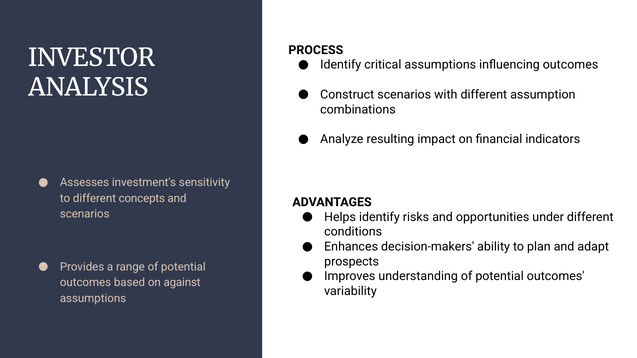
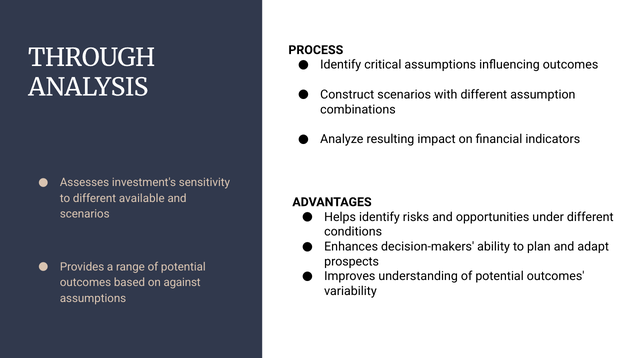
INVESTOR: INVESTOR -> THROUGH
concepts: concepts -> available
